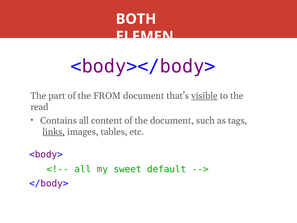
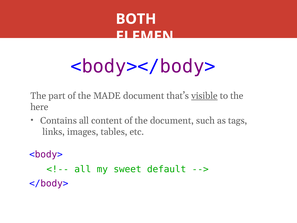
FROM: FROM -> MADE
read: read -> here
links underline: present -> none
